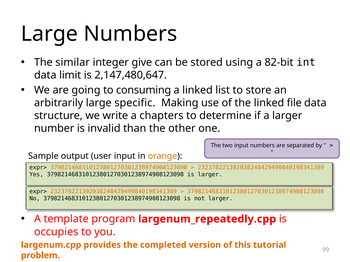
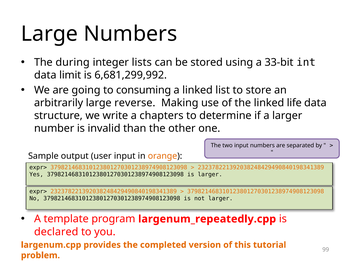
similar: similar -> during
give: give -> lists
82-bit: 82-bit -> 33-bit
2,147,480,647: 2,147,480,647 -> 6,681,299,992
specific: specific -> reverse
file: file -> life
occupies: occupies -> declared
